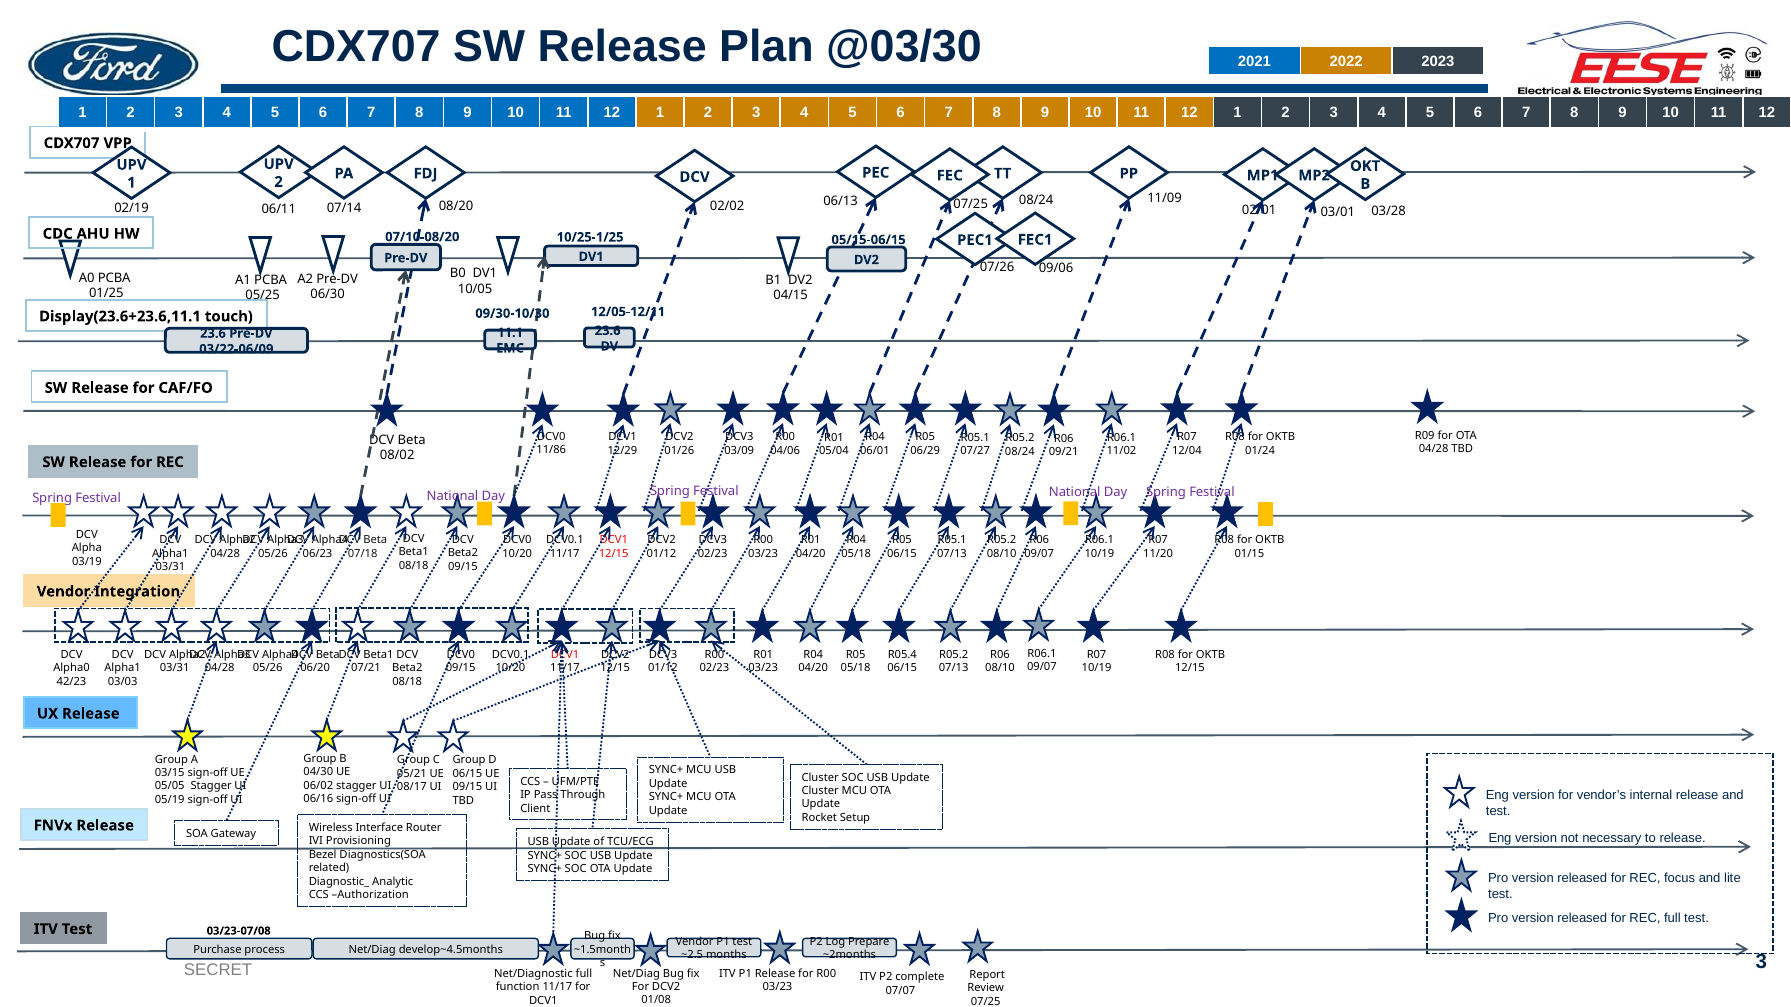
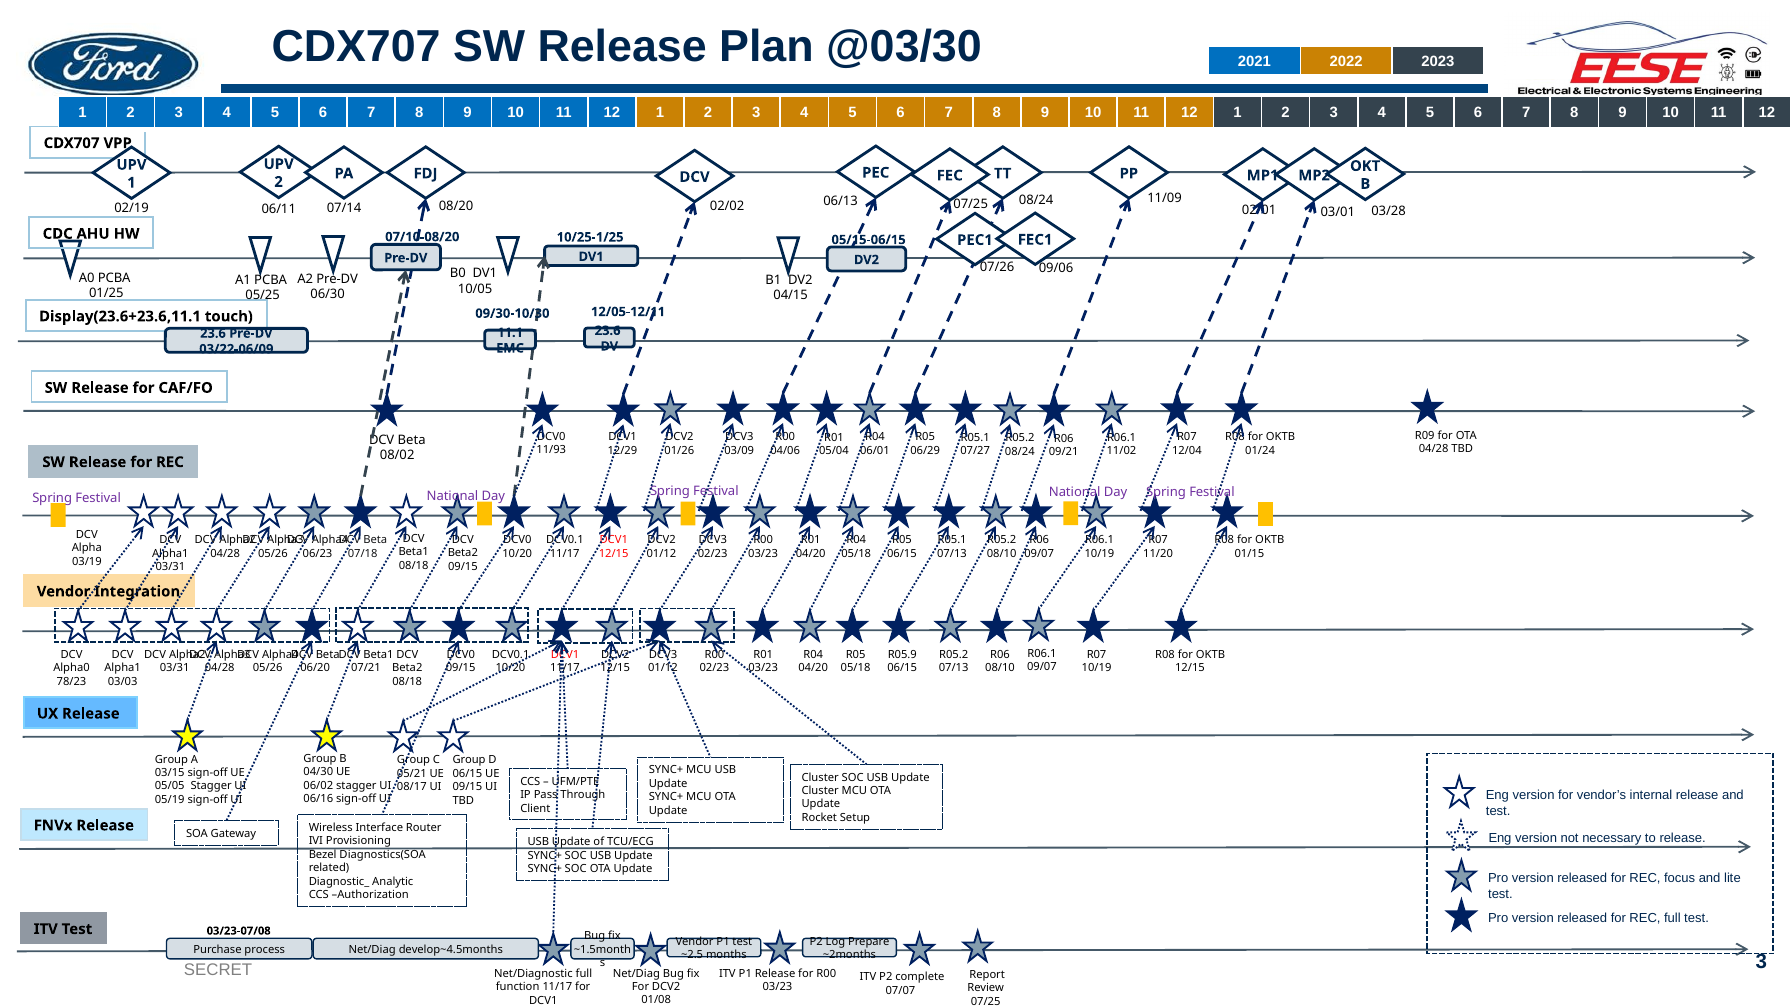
11/86: 11/86 -> 11/93
R05.4: R05.4 -> R05.9
42/23: 42/23 -> 78/23
